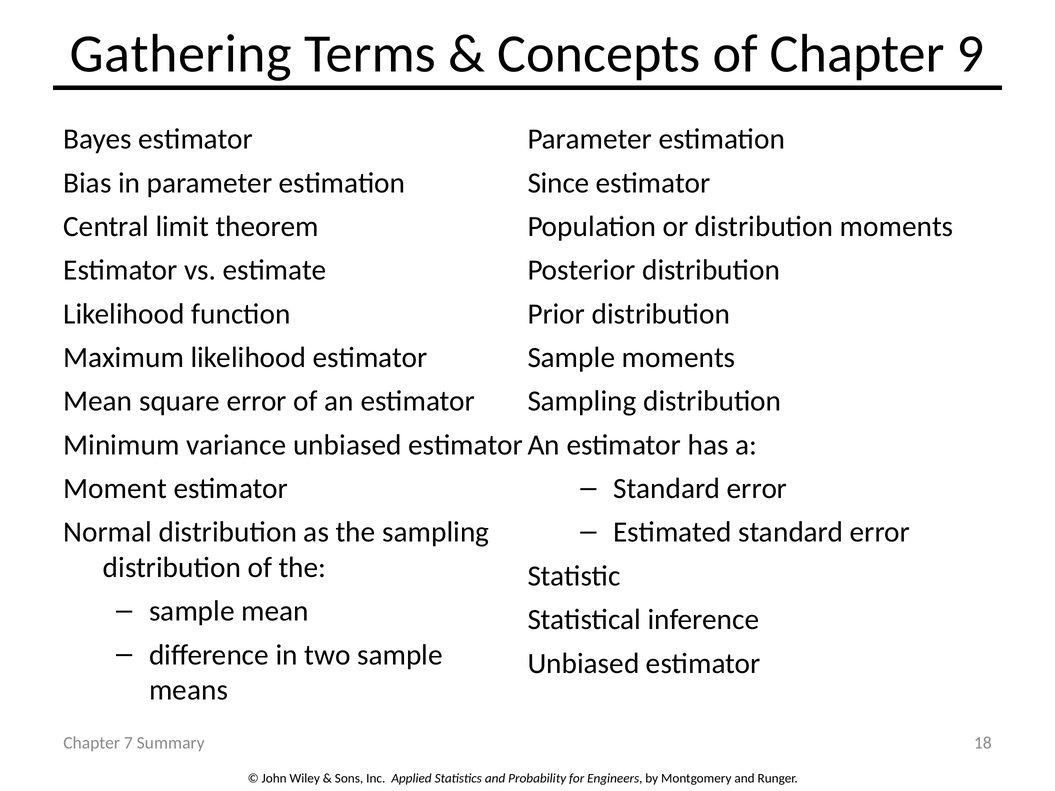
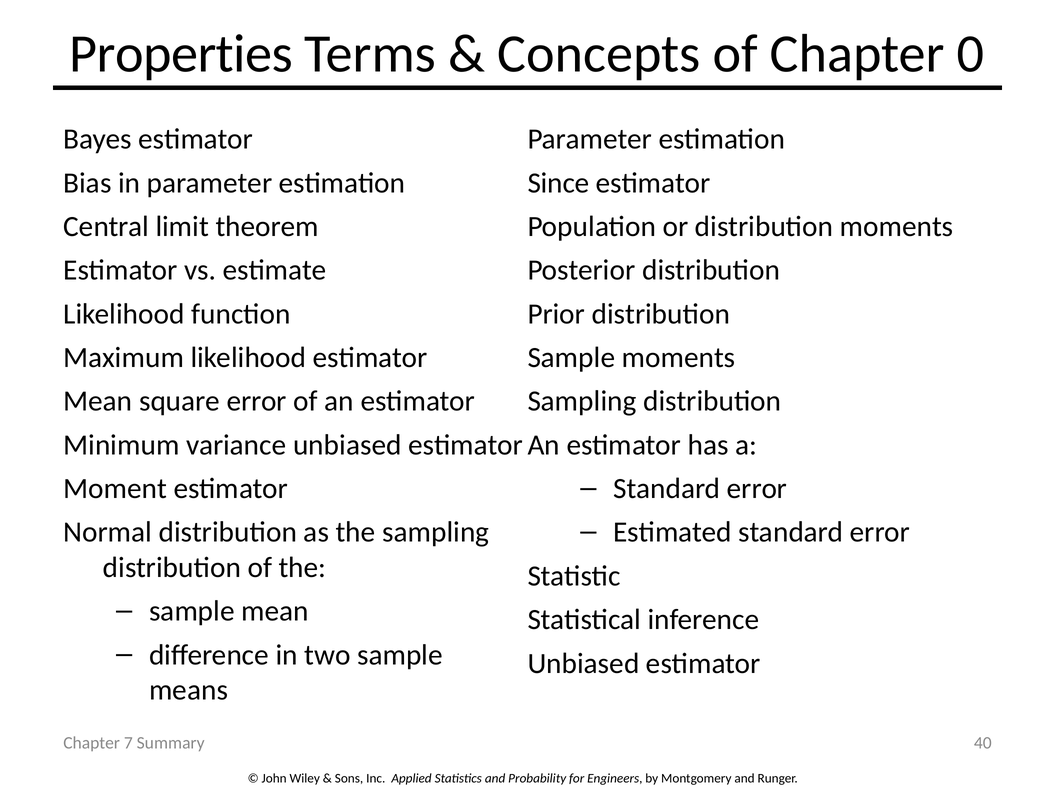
Gathering: Gathering -> Properties
9: 9 -> 0
18: 18 -> 40
